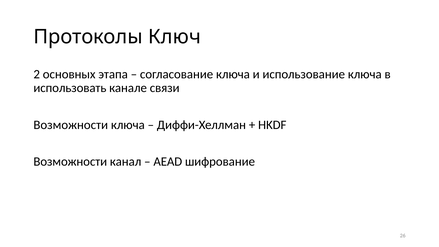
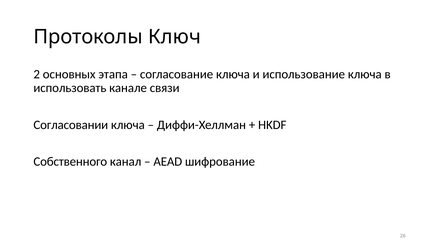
Возможности at (71, 125): Возможности -> Согласовании
Возможности at (70, 162): Возможности -> Собственного
